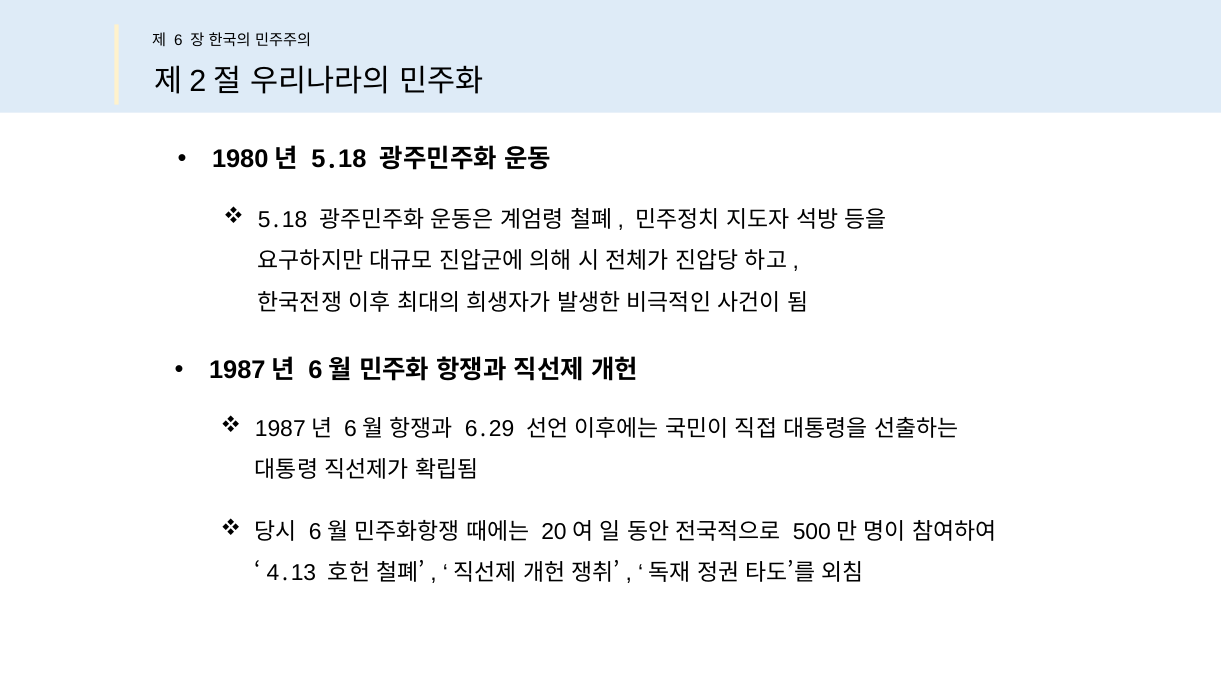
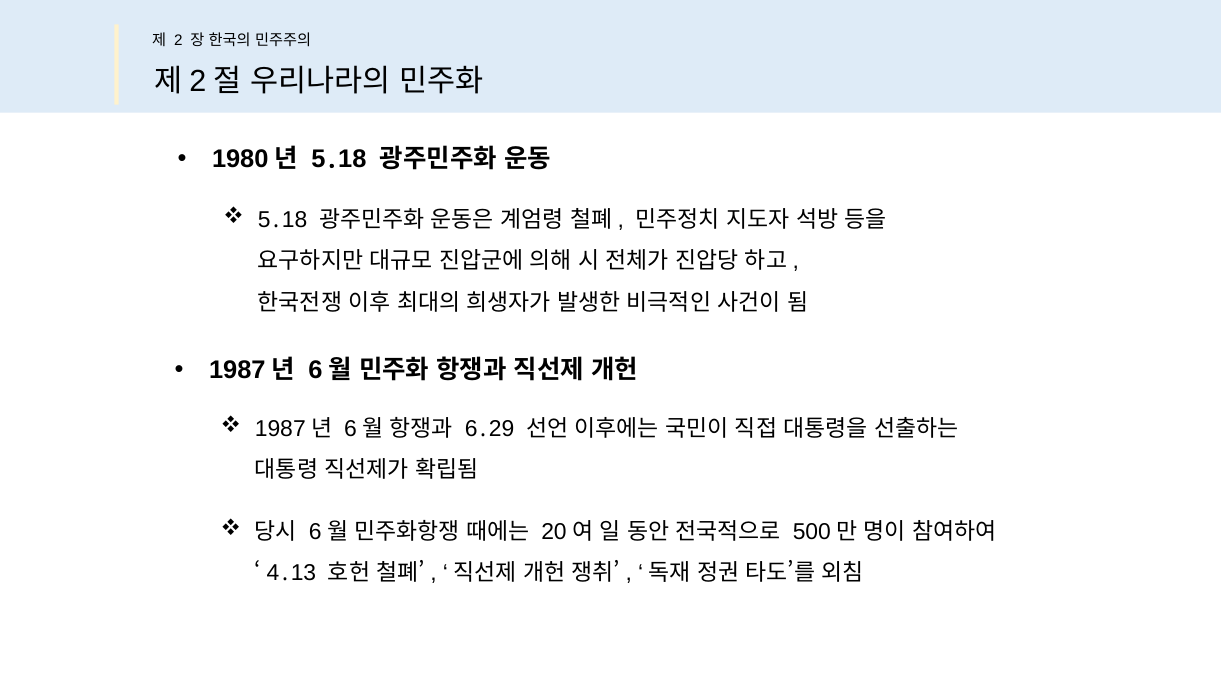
6 at (178, 41): 6 -> 2
